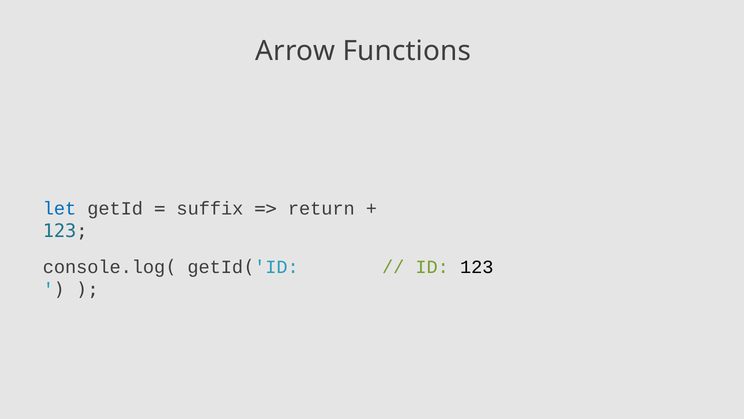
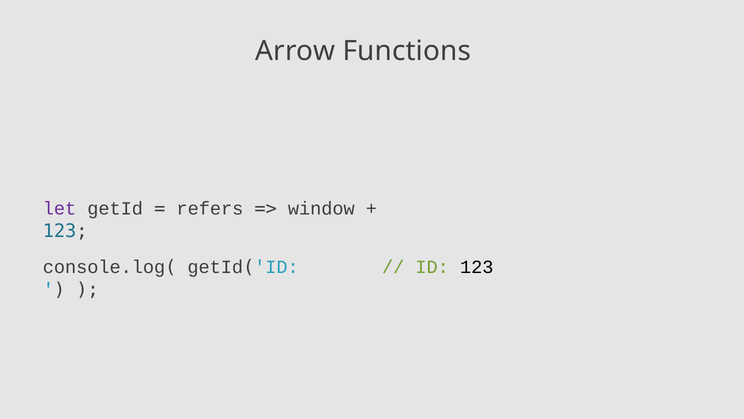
let colour: blue -> purple
suffix: suffix -> refers
return: return -> window
